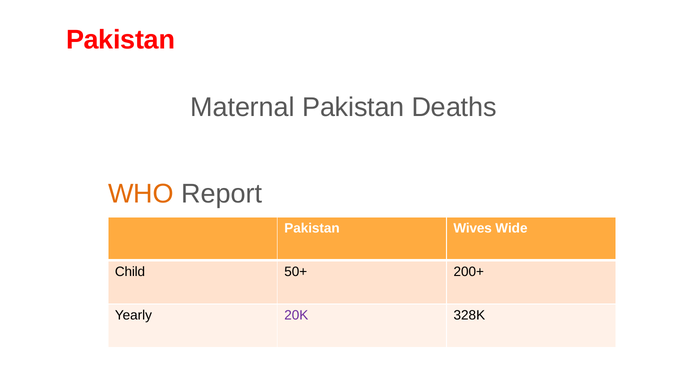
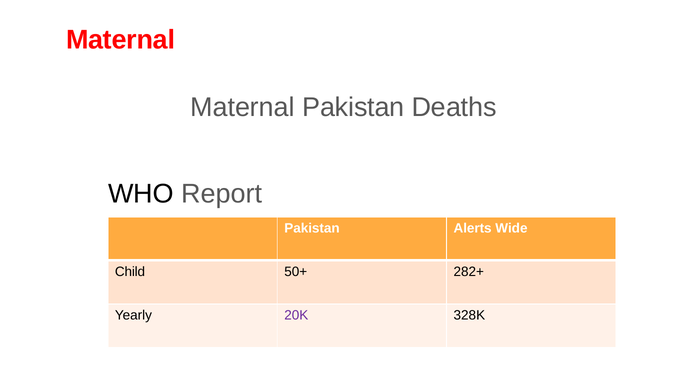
Pakistan at (121, 40): Pakistan -> Maternal
WHO colour: orange -> black
Wives: Wives -> Alerts
200+: 200+ -> 282+
